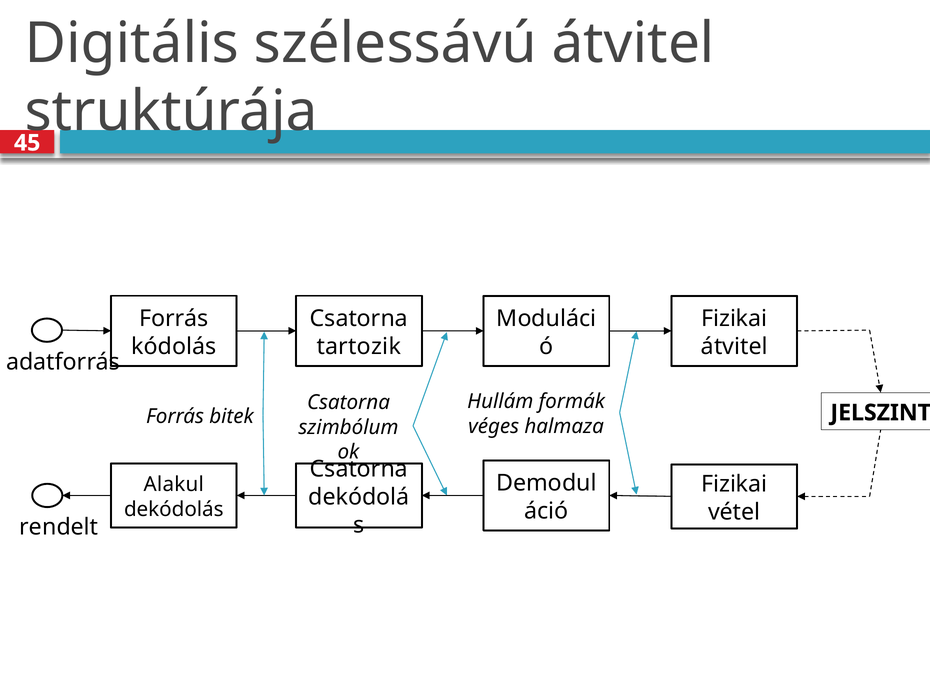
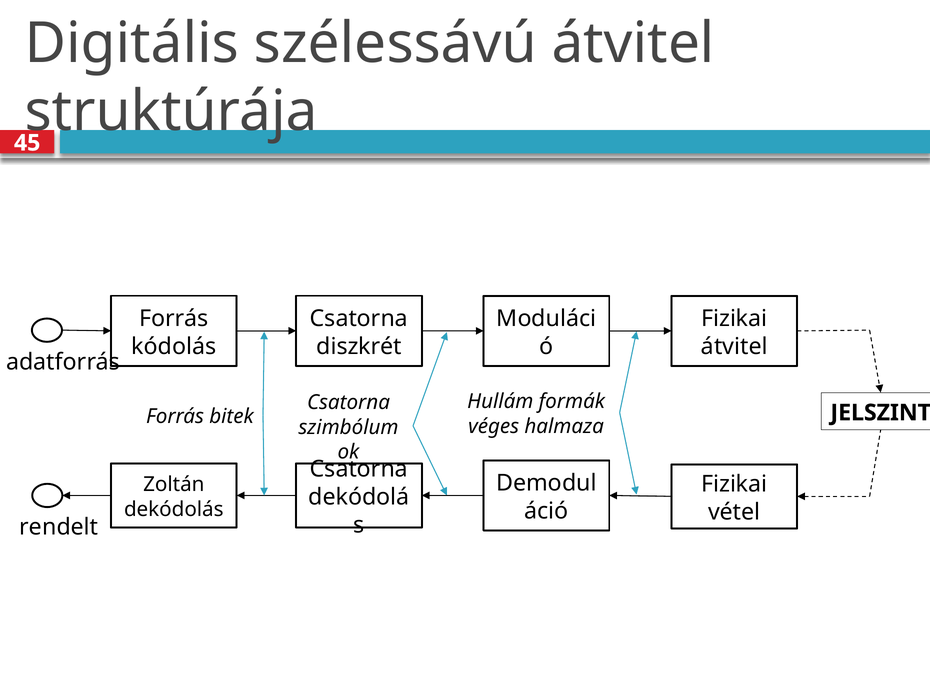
tartozik: tartozik -> diszkrét
Alakul: Alakul -> Zoltán
